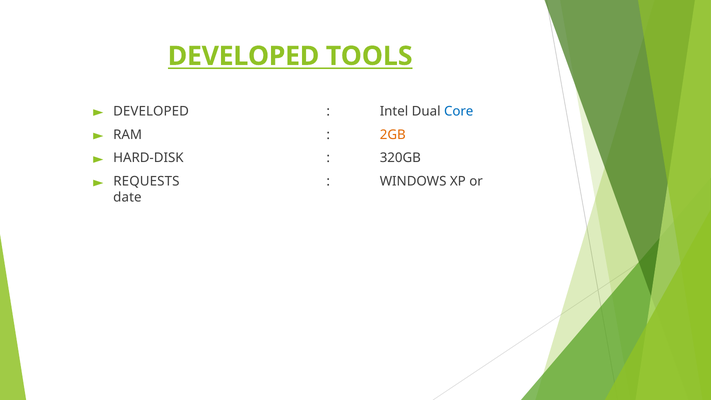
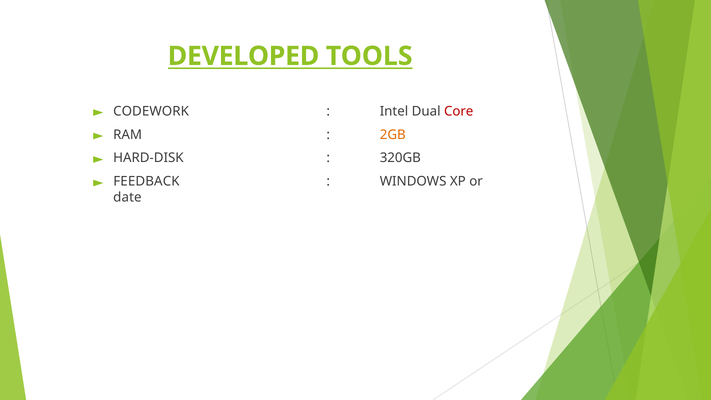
DEVELOPED at (151, 111): DEVELOPED -> CODEWORK
Core colour: blue -> red
REQUESTS: REQUESTS -> FEEDBACK
